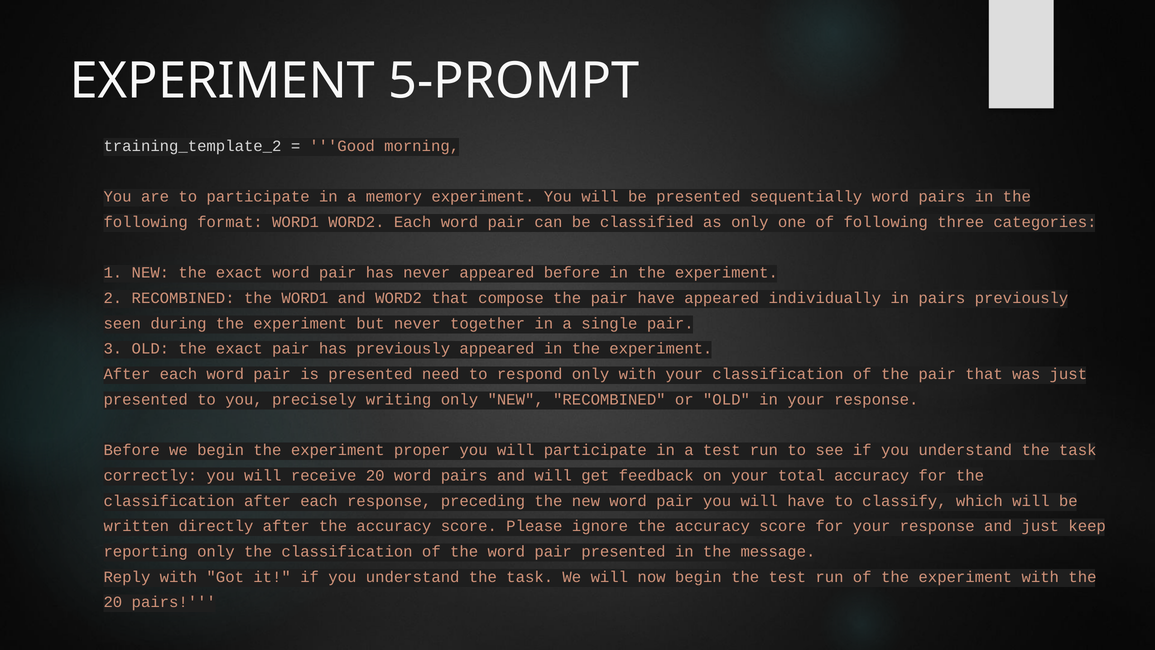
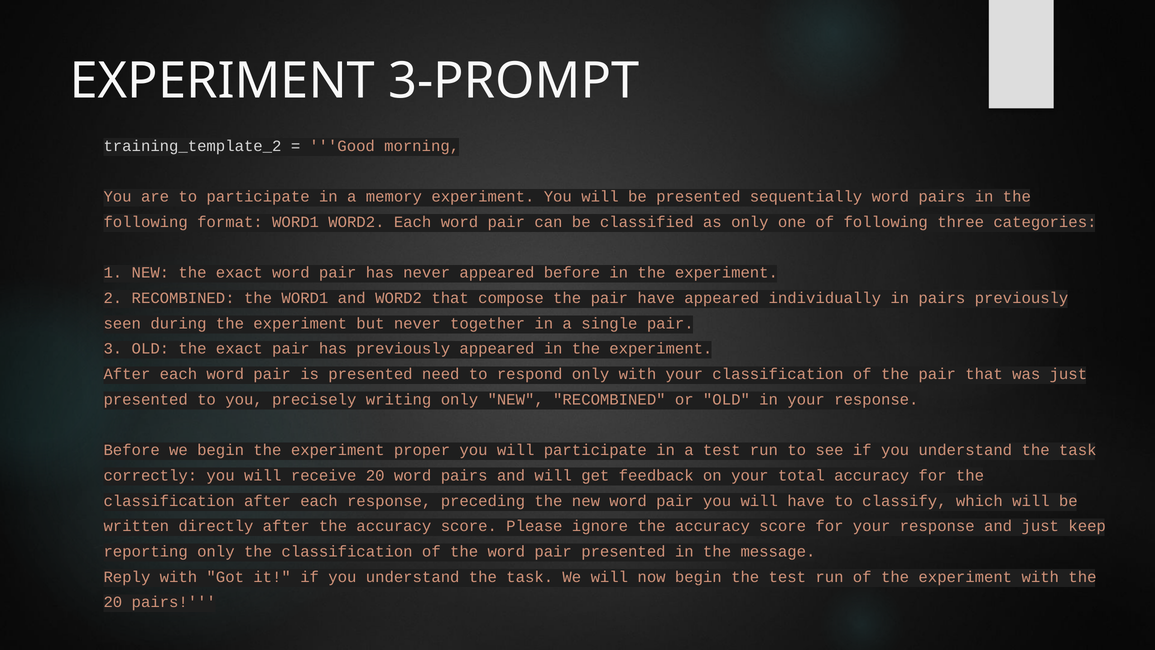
5-PROMPT: 5-PROMPT -> 3-PROMPT
